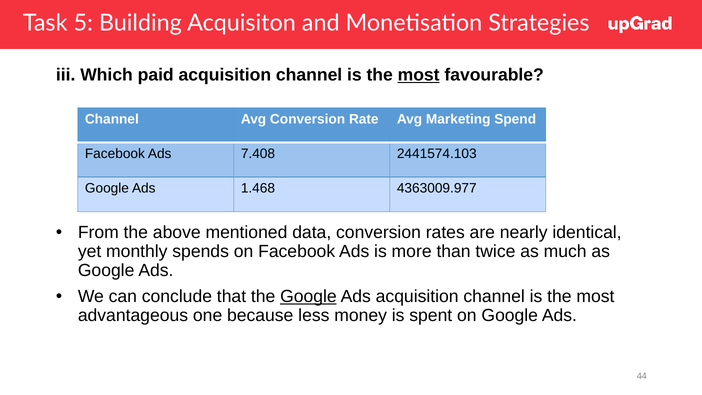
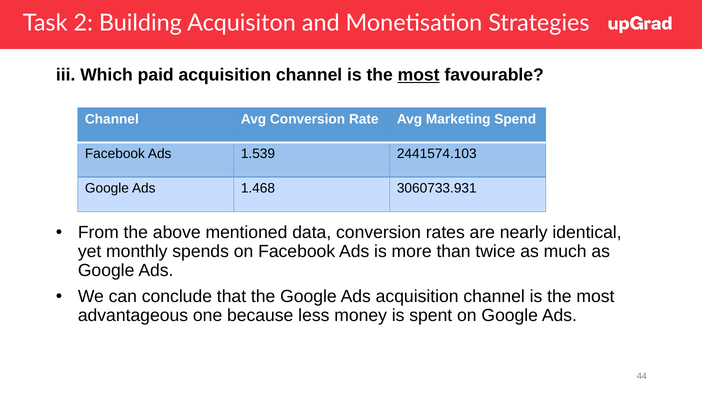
5: 5 -> 2
7.408: 7.408 -> 1.539
4363009.977: 4363009.977 -> 3060733.931
Google at (308, 297) underline: present -> none
